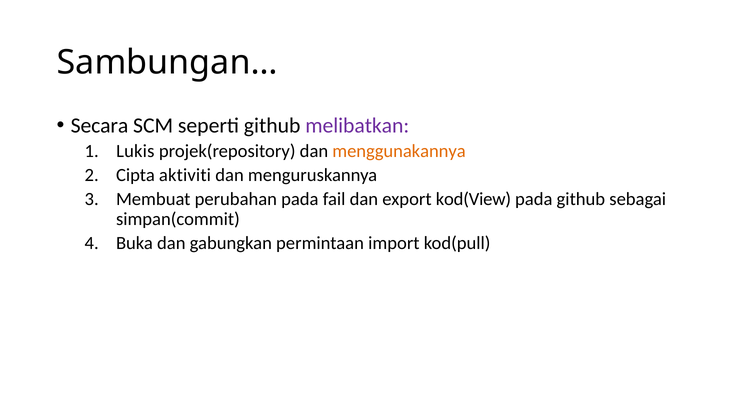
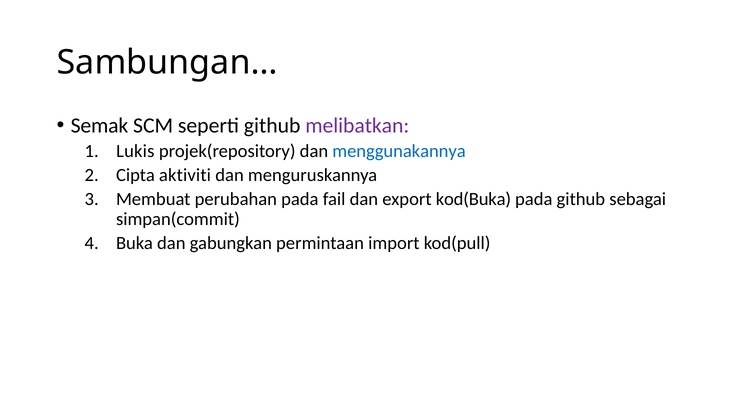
Secara: Secara -> Semak
menggunakannya colour: orange -> blue
kod(View: kod(View -> kod(Buka
